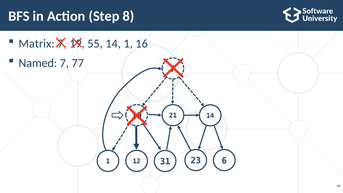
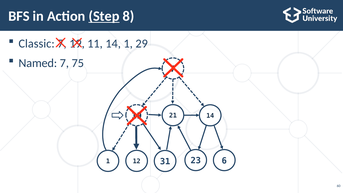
Step underline: none -> present
Matrix: Matrix -> Classic
55: 55 -> 11
16: 16 -> 29
77: 77 -> 75
